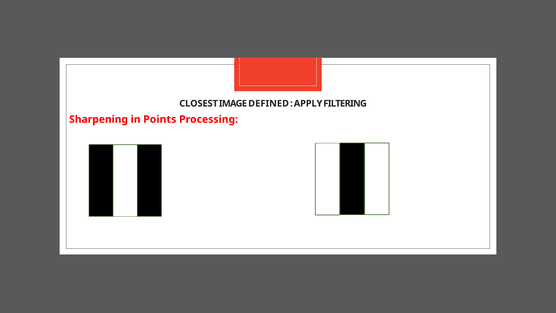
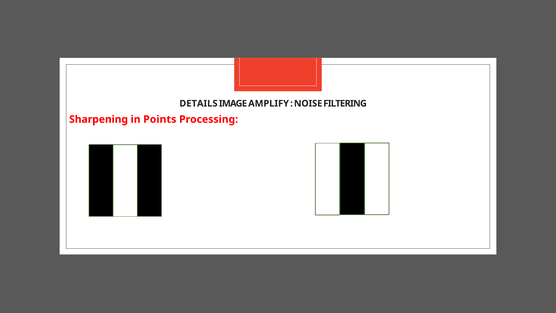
CLOSEST: CLOSEST -> DETAILS
DEFINED: DEFINED -> AMPLIFY
APPLY: APPLY -> NOISE
